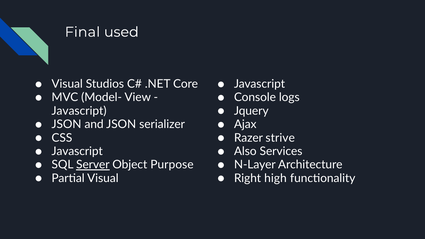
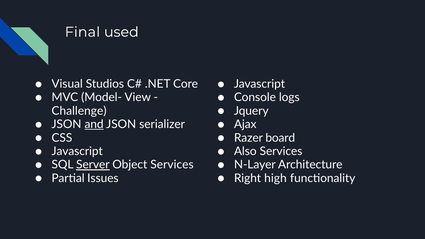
Javascript at (79, 111): Javascript -> Challenge
and underline: none -> present
strive: strive -> board
Object Purpose: Purpose -> Services
Partial Visual: Visual -> Issues
